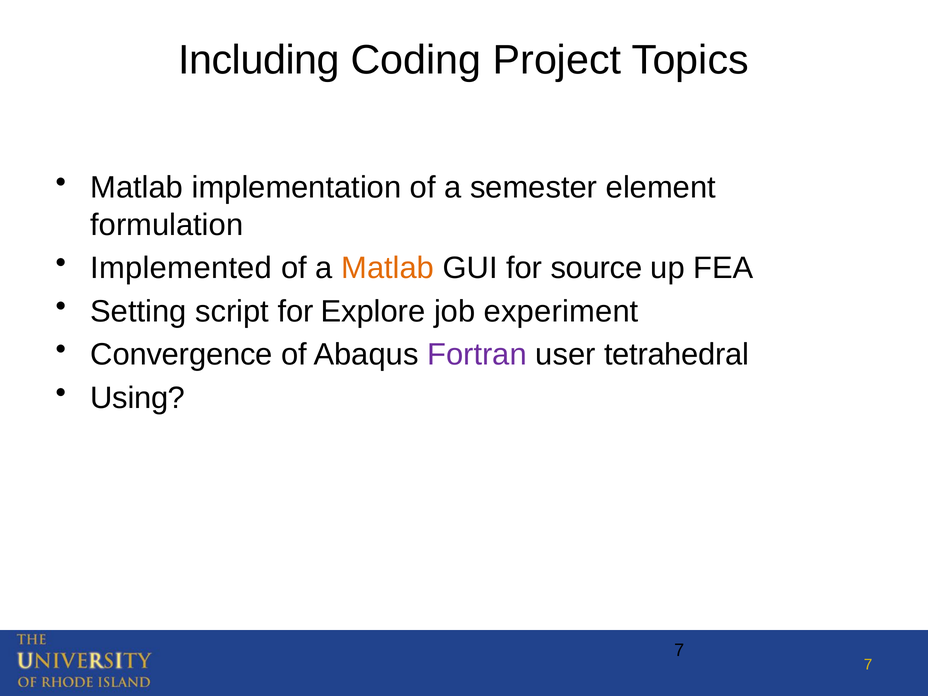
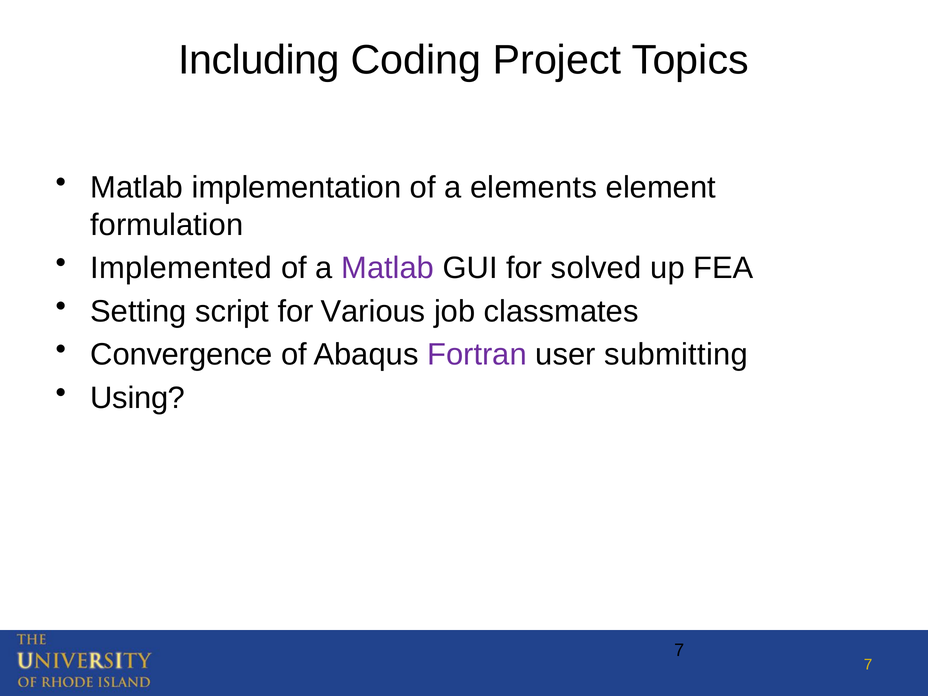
semester: semester -> elements
Matlab at (388, 268) colour: orange -> purple
source: source -> solved
Explore: Explore -> Various
experiment: experiment -> classmates
tetrahedral: tetrahedral -> submitting
